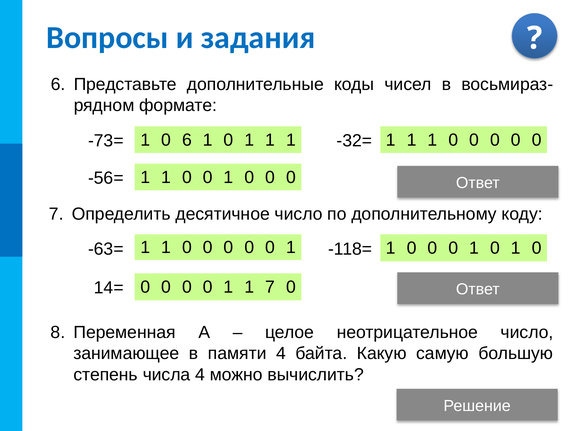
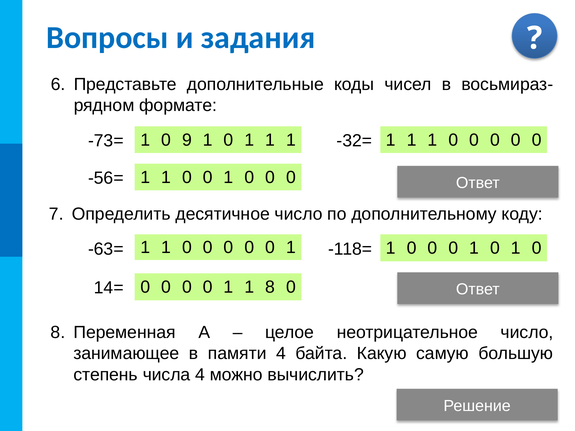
0 6: 6 -> 9
1 7: 7 -> 8
